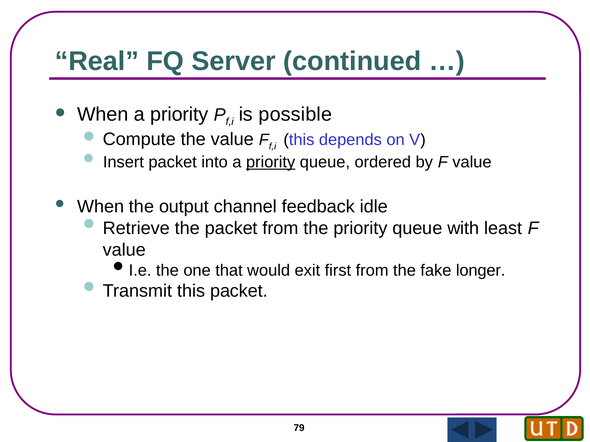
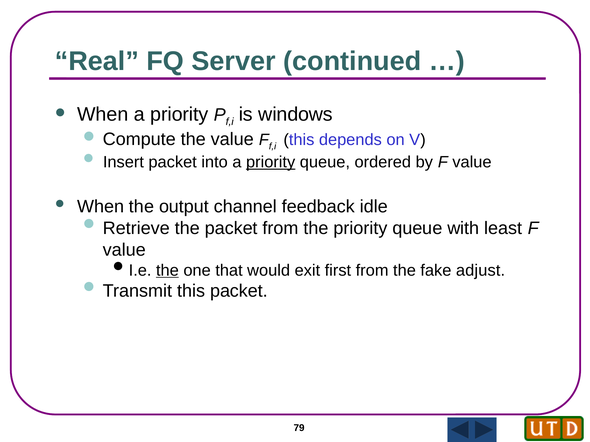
possible: possible -> windows
the at (167, 271) underline: none -> present
longer: longer -> adjust
